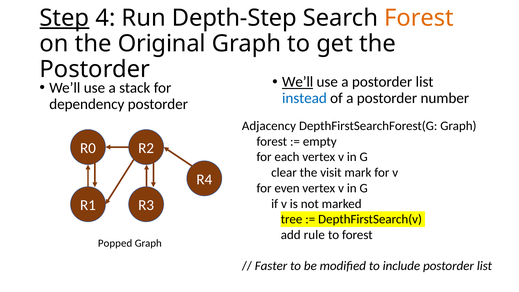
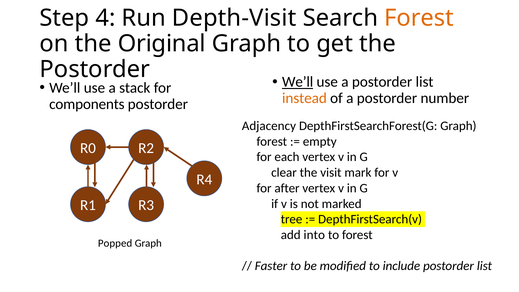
Step underline: present -> none
Depth-Step: Depth-Step -> Depth-Visit
instead colour: blue -> orange
dependency: dependency -> components
even: even -> after
rule: rule -> into
